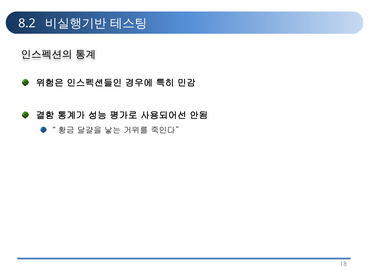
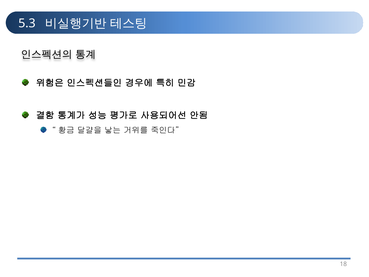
8.2: 8.2 -> 5.3
